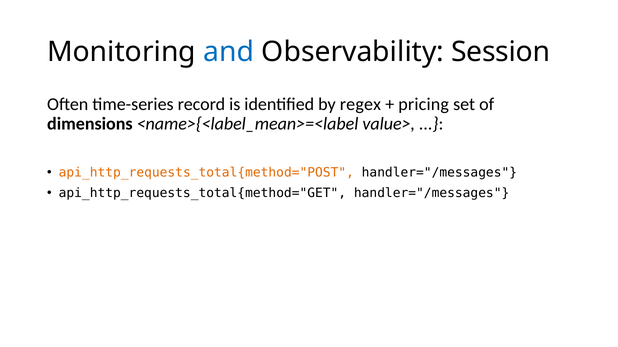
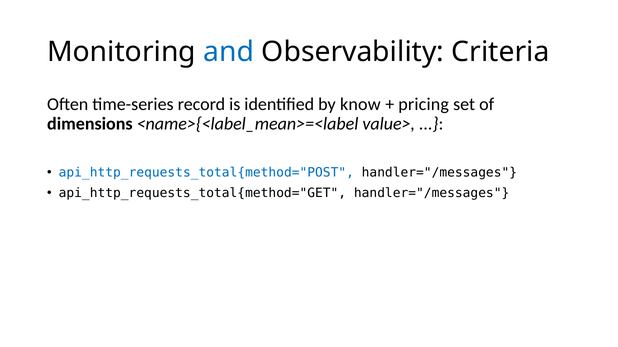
Session: Session -> Criteria
regex: regex -> know
api_http_requests_total{method="POST colour: orange -> blue
